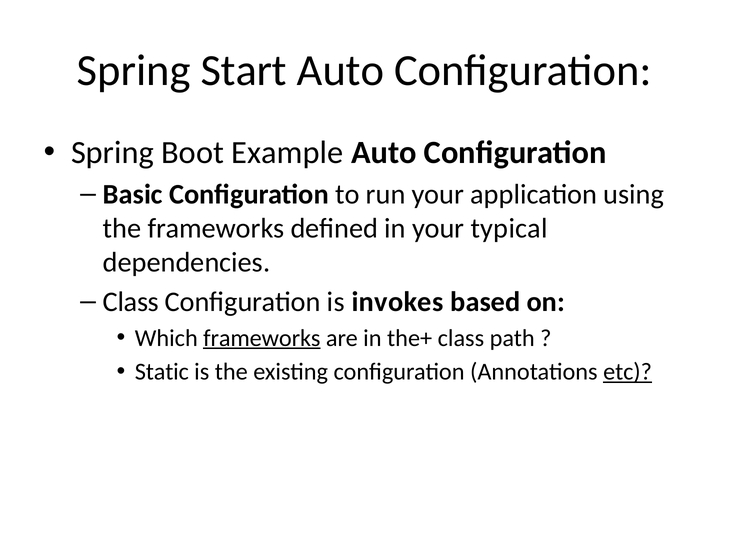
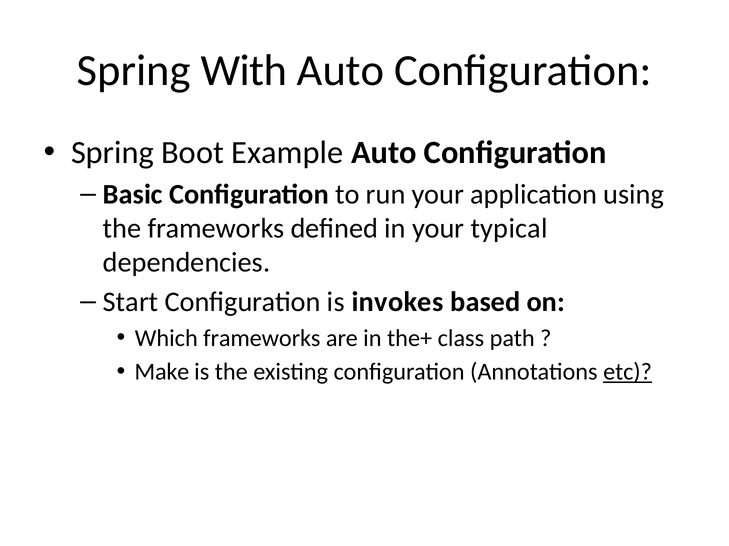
Start: Start -> With
Class at (131, 302): Class -> Start
frameworks at (262, 338) underline: present -> none
Static: Static -> Make
